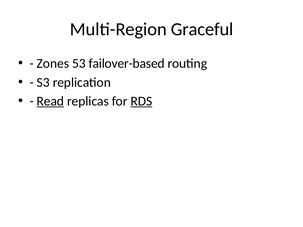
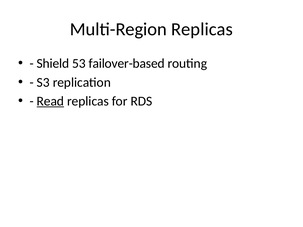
Multi-Region Graceful: Graceful -> Replicas
Zones: Zones -> Shield
RDS underline: present -> none
